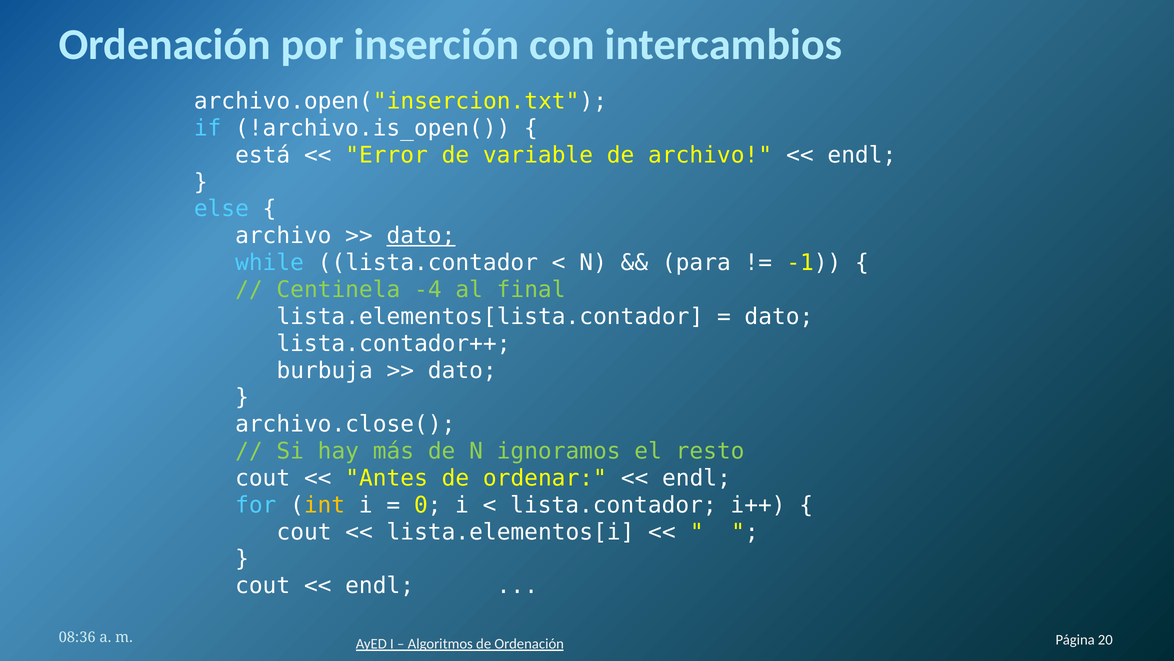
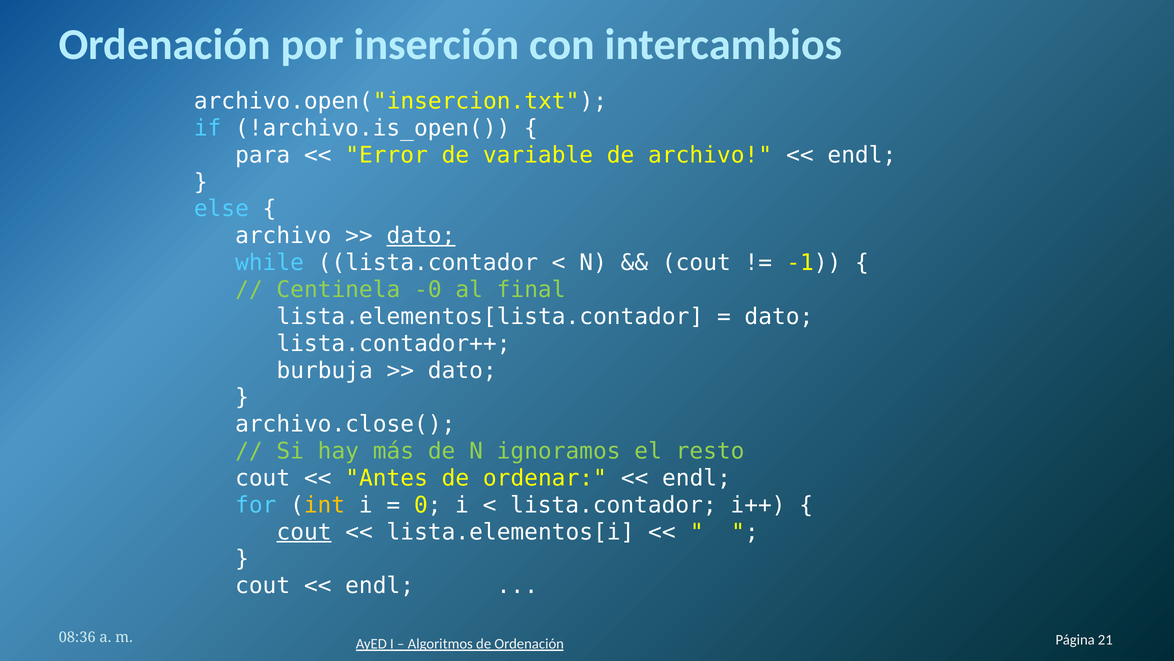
está: está -> para
para at (696, 263): para -> cout
-4: -4 -> -0
cout at (304, 532) underline: none -> present
20: 20 -> 21
